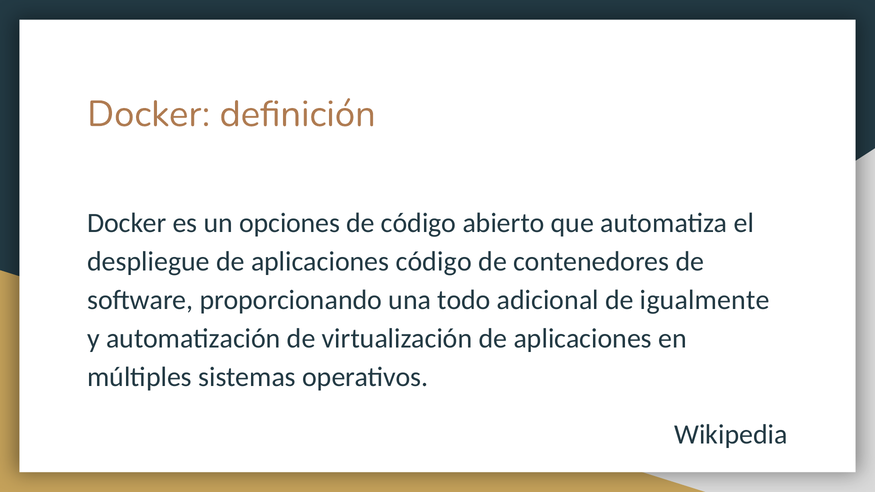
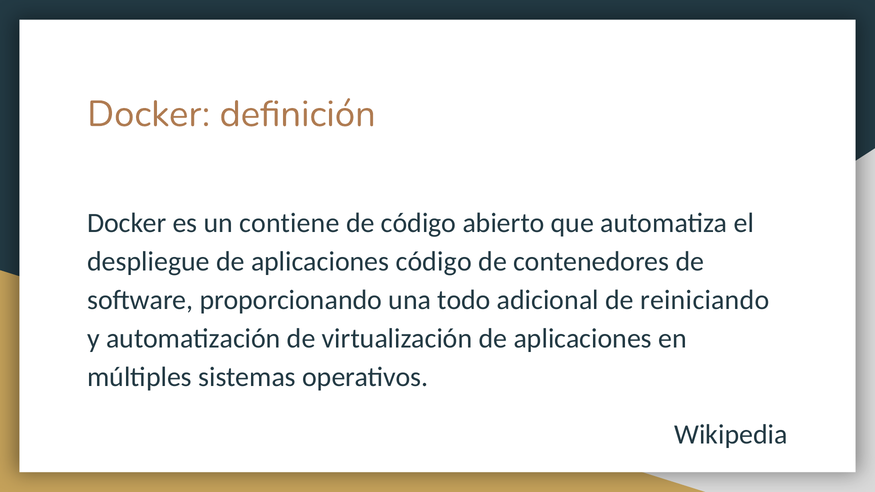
opciones: opciones -> contiene
igualmente: igualmente -> reiniciando
